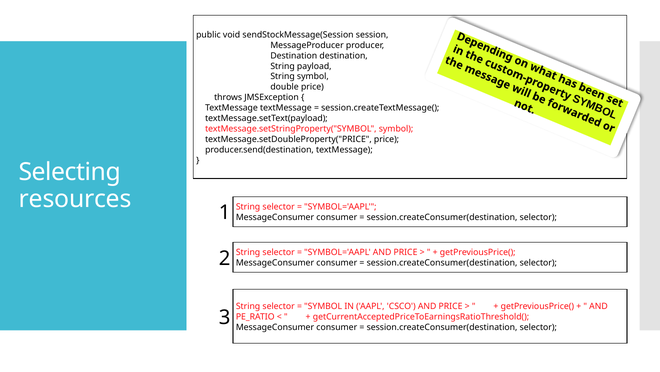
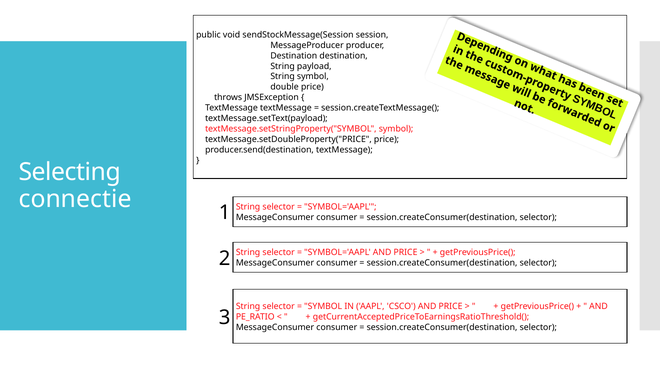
resources: resources -> connectie
